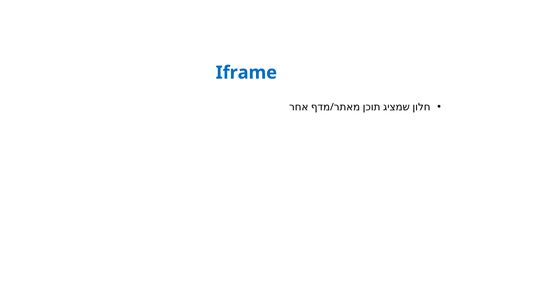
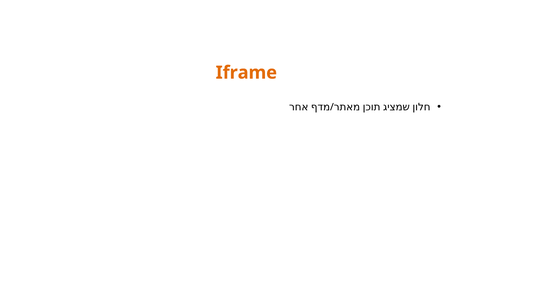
Iframe colour: blue -> orange
